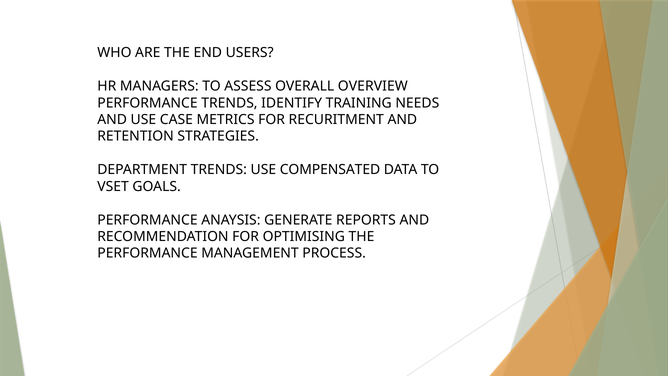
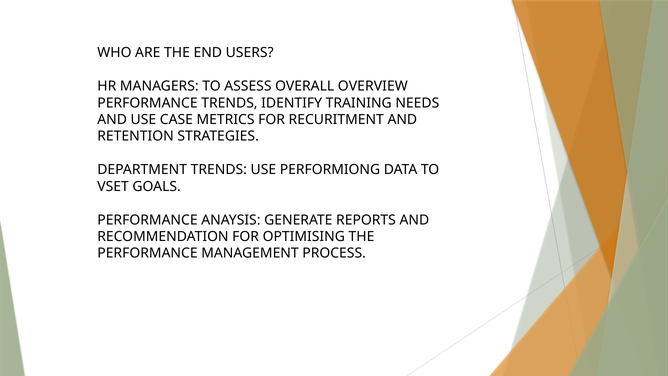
COMPENSATED: COMPENSATED -> PERFORMIONG
